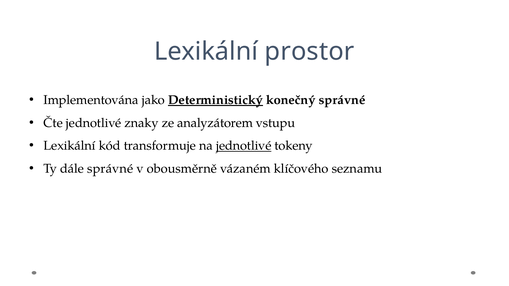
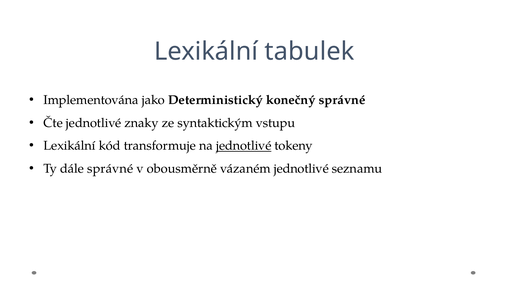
prostor: prostor -> tabulek
Deterministický underline: present -> none
analyzátorem: analyzátorem -> syntaktickým
vázaném klíčového: klíčového -> jednotlivé
